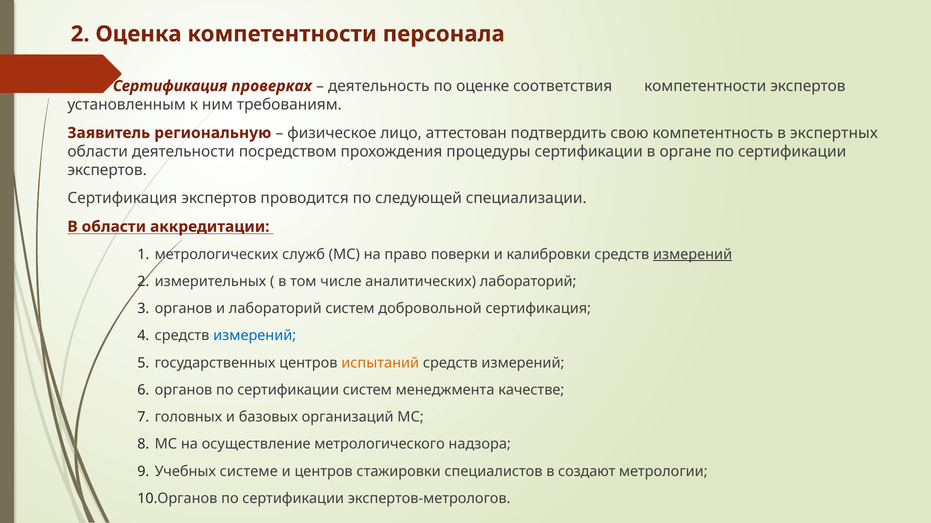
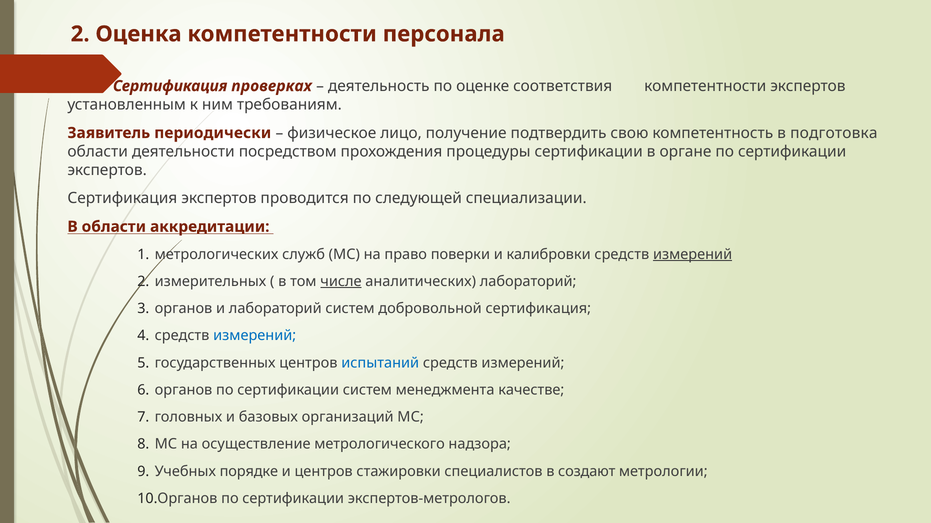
региональную: региональную -> периодически
аттестован: аттестован -> получение
экспертных: экспертных -> подготовка
числе underline: none -> present
испытаний colour: orange -> blue
системе: системе -> порядке
